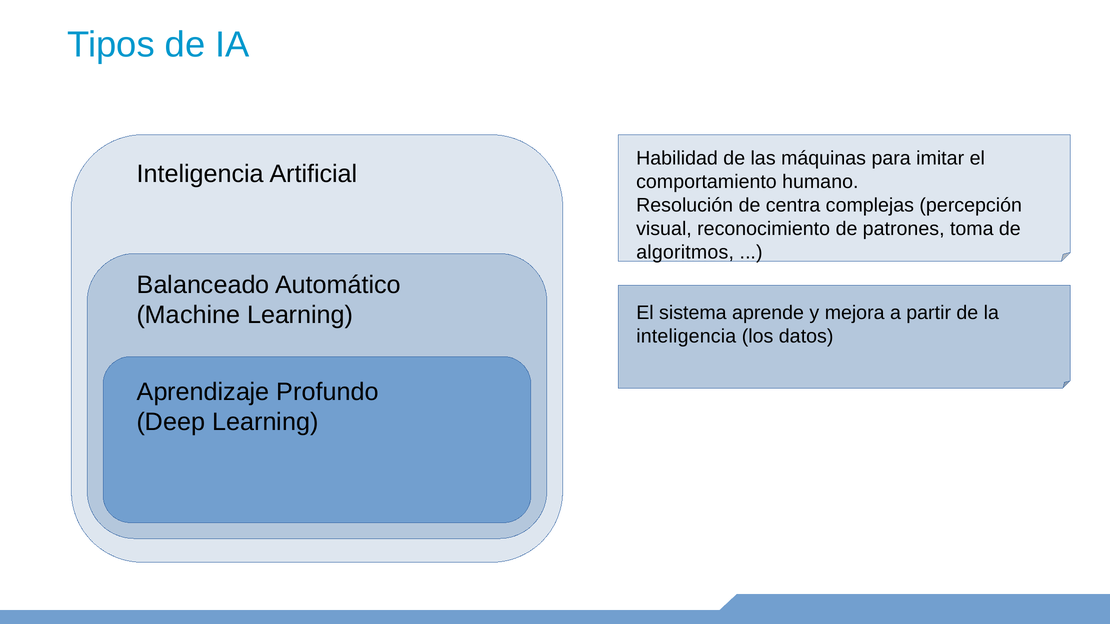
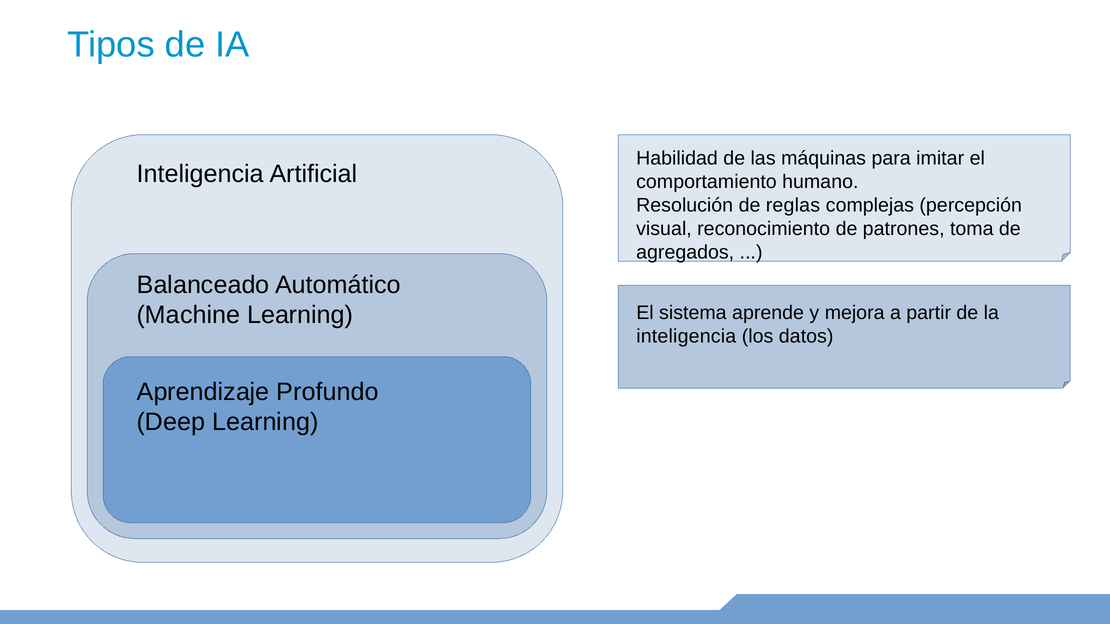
centra: centra -> reglas
algoritmos: algoritmos -> agregados
